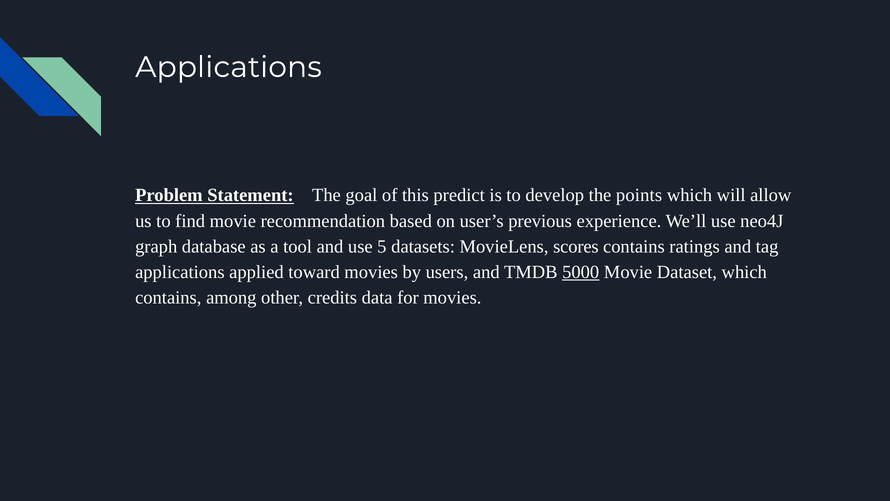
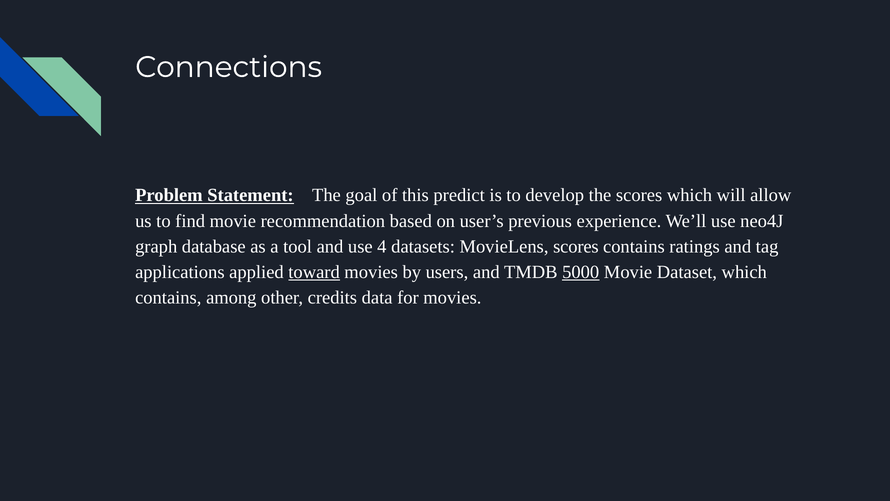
Applications at (228, 67): Applications -> Connections
the points: points -> scores
5: 5 -> 4
toward underline: none -> present
